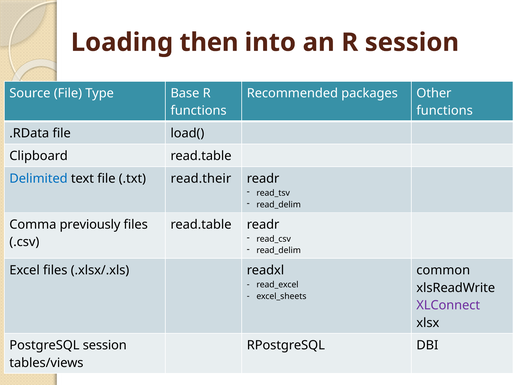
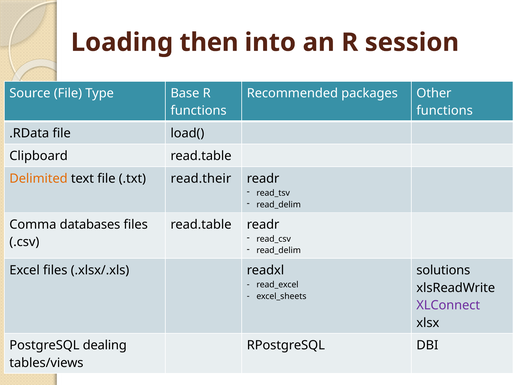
Delimited colour: blue -> orange
previously: previously -> databases
common: common -> solutions
PostgreSQL session: session -> dealing
